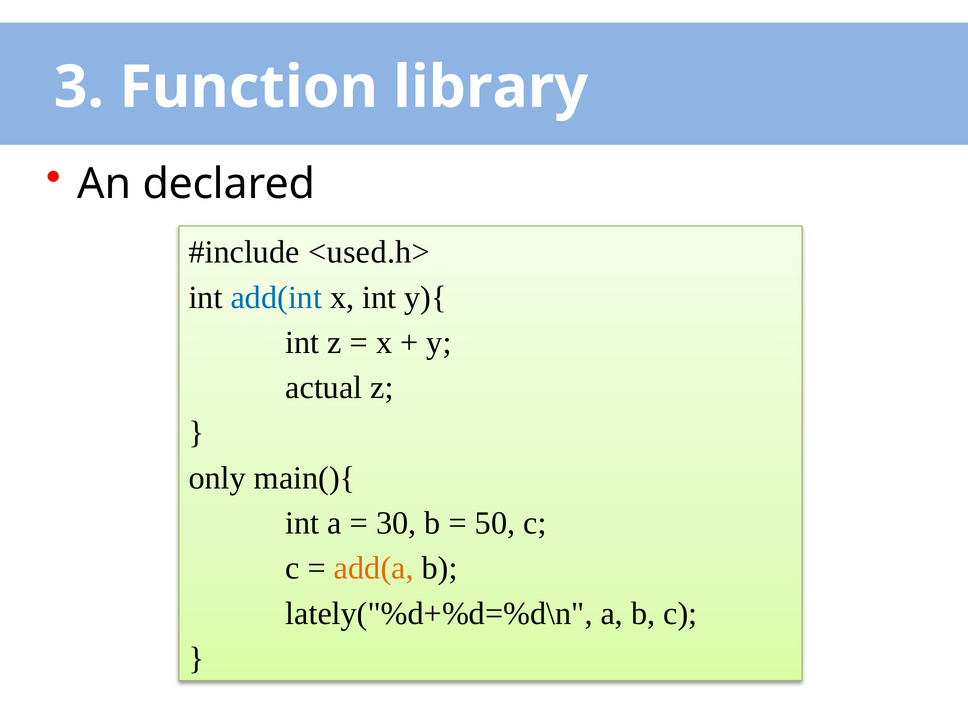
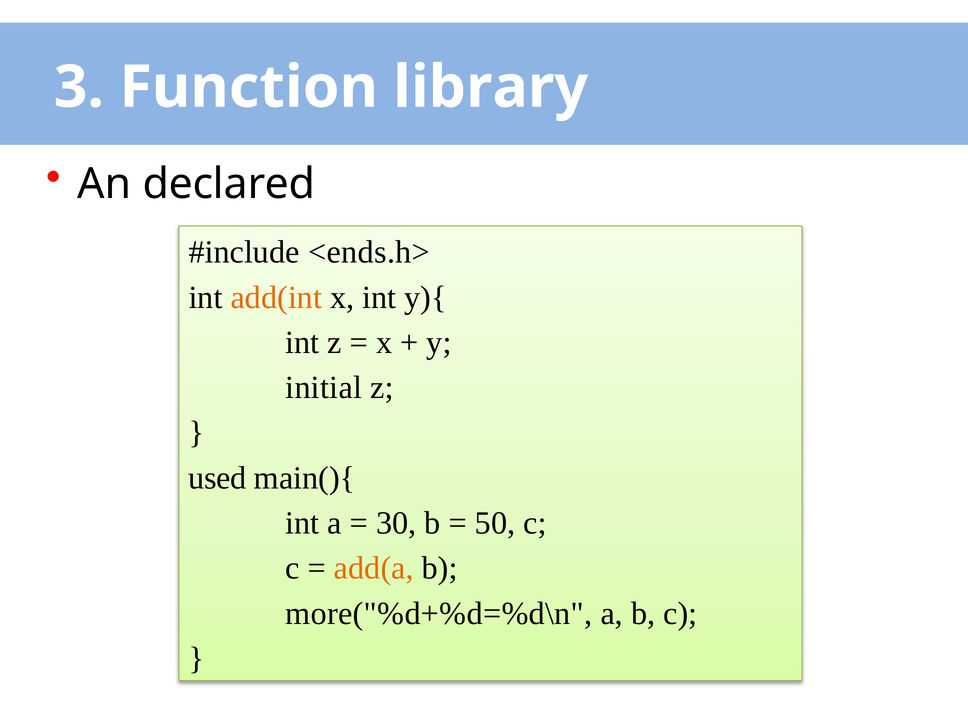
<used.h>: <used.h> -> <ends.h>
add(int colour: blue -> orange
actual: actual -> initial
only: only -> used
lately("%d+%d=%d\n: lately("%d+%d=%d\n -> more("%d+%d=%d\n
